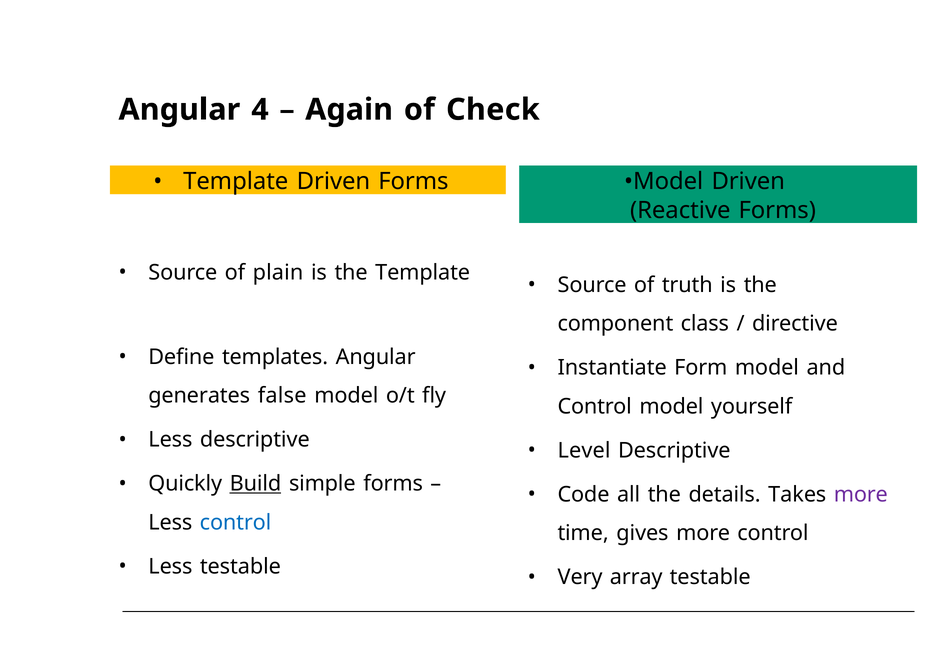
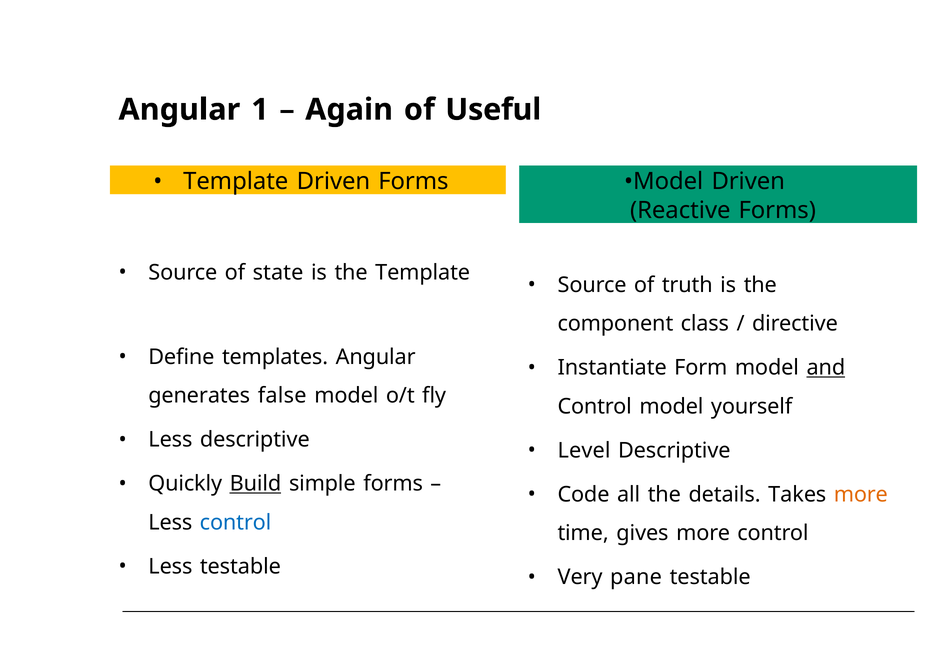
4: 4 -> 1
Check: Check -> Useful
plain: plain -> state
and underline: none -> present
more at (861, 494) colour: purple -> orange
array: array -> pane
